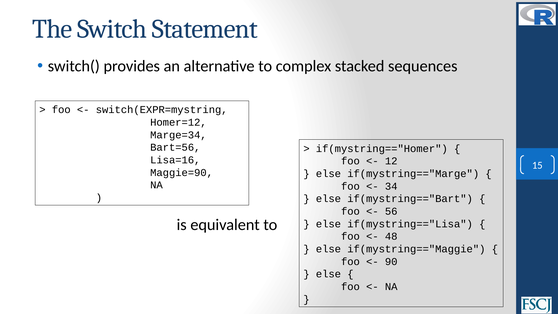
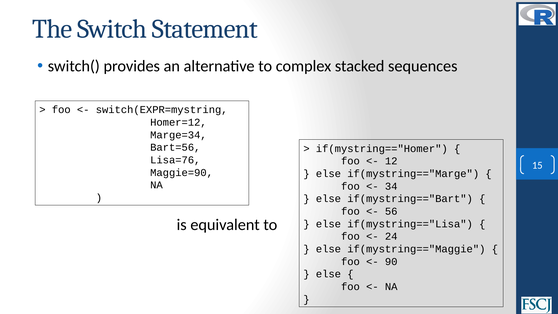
Lisa=16: Lisa=16 -> Lisa=76
48: 48 -> 24
